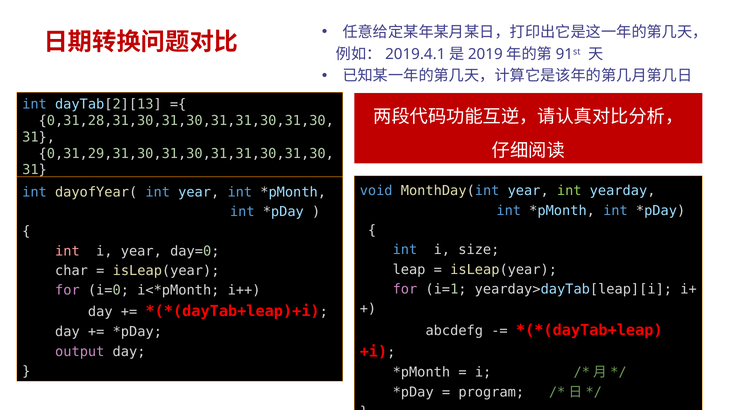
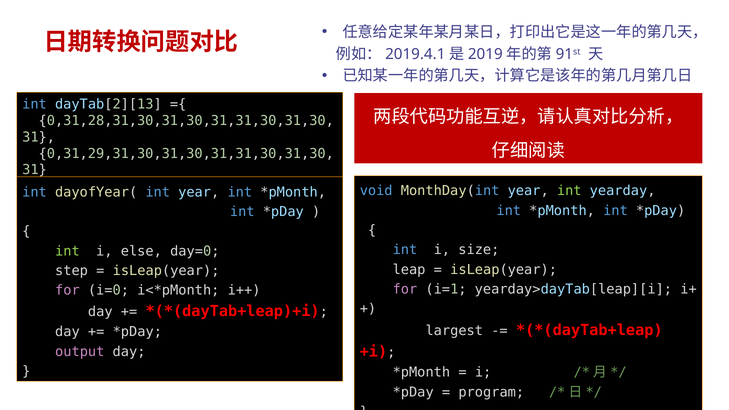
int at (67, 251) colour: pink -> light green
i year: year -> else
char: char -> step
abcdefg: abcdefg -> largest
